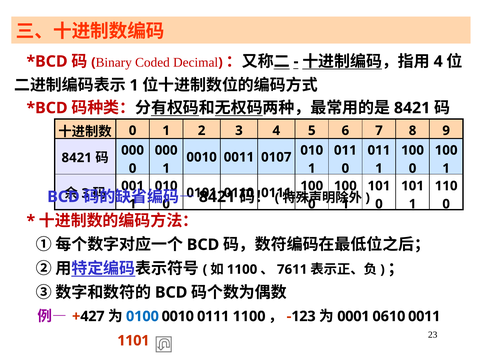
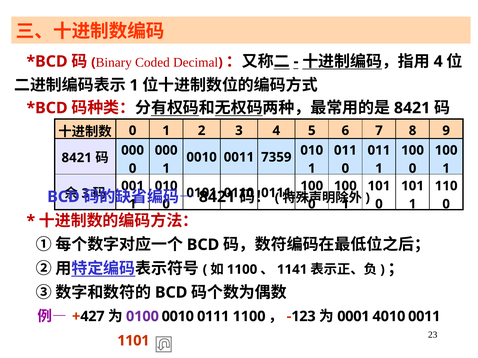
0107: 0107 -> 7359
7611: 7611 -> 1141
0100 colour: blue -> purple
0610: 0610 -> 4010
